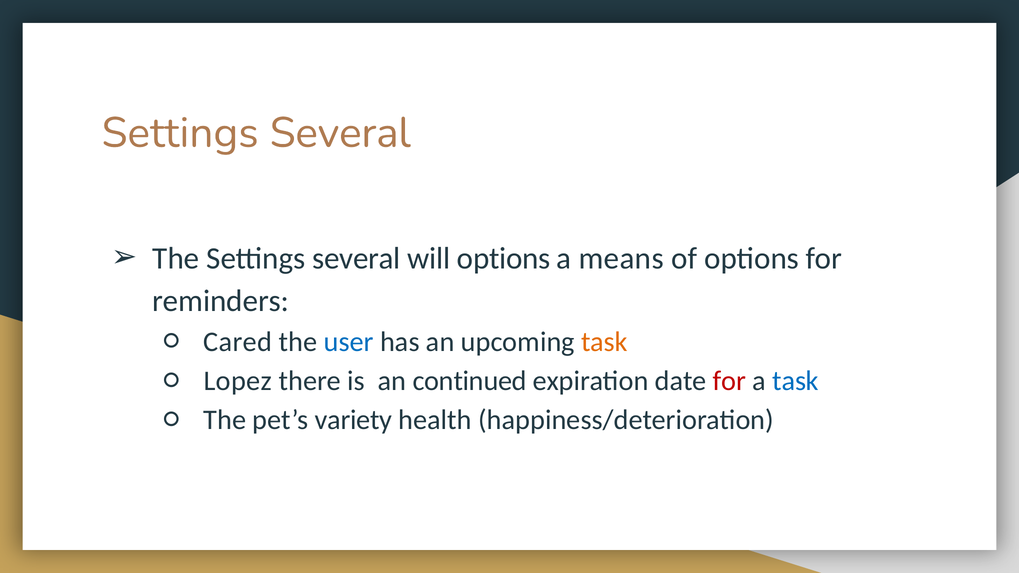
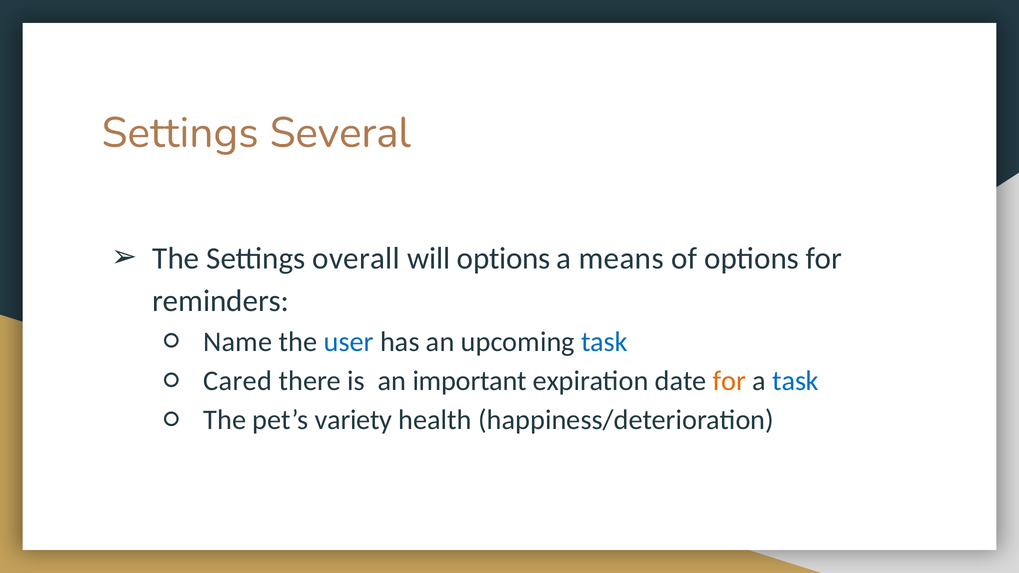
The Settings several: several -> overall
Cared: Cared -> Name
task at (604, 342) colour: orange -> blue
Lopez: Lopez -> Cared
continued: continued -> important
for at (729, 381) colour: red -> orange
